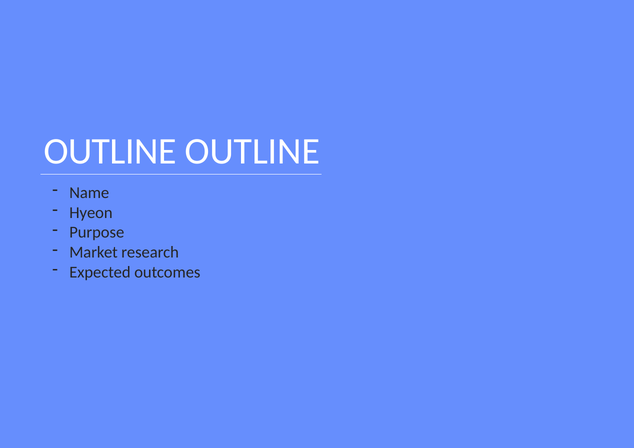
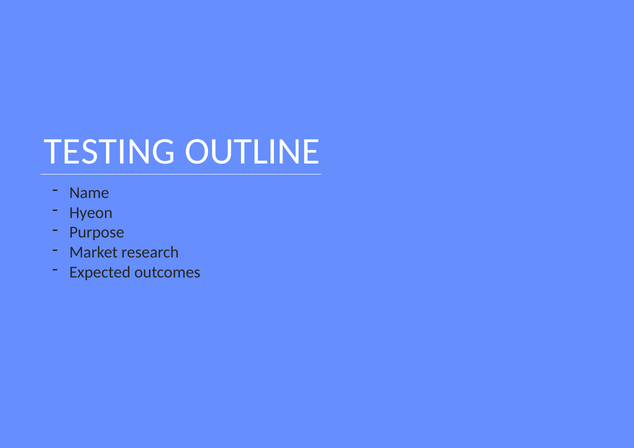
OUTLINE at (110, 151): OUTLINE -> TESTING
